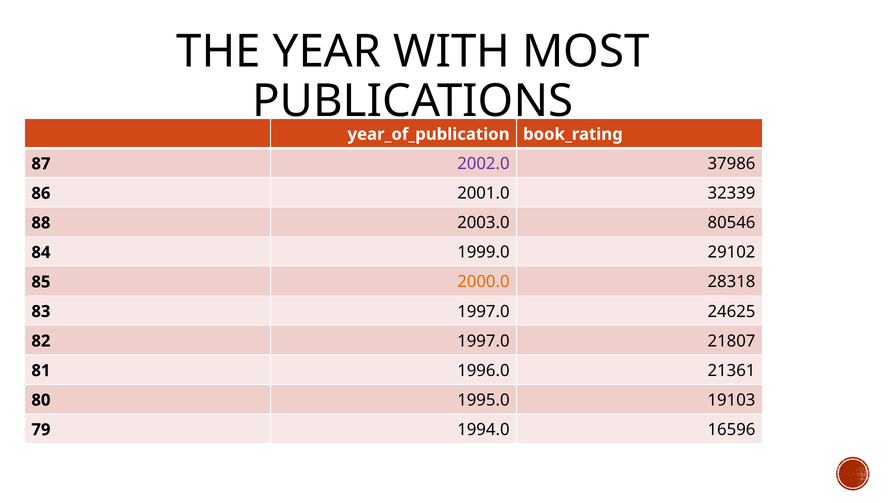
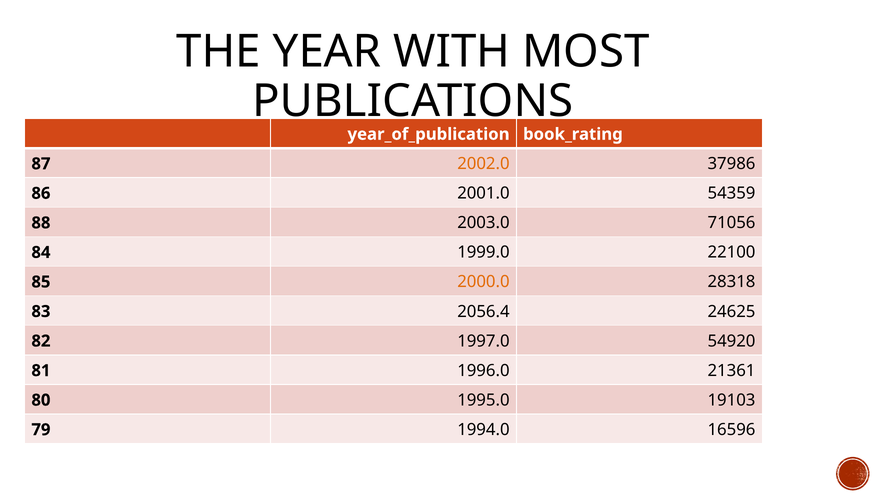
2002.0 colour: purple -> orange
32339: 32339 -> 54359
80546: 80546 -> 71056
29102: 29102 -> 22100
83 1997.0: 1997.0 -> 2056.4
21807: 21807 -> 54920
